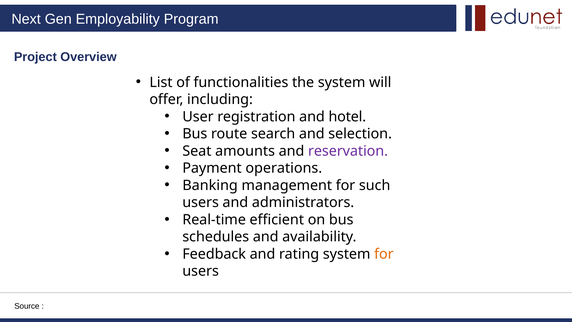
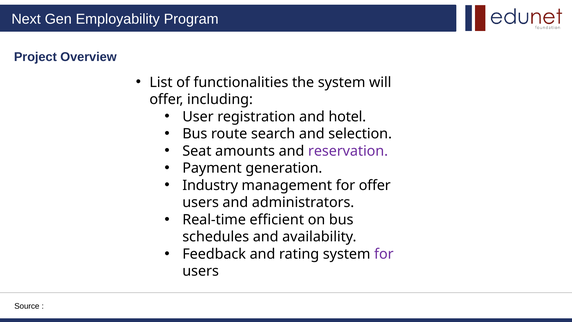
operations: operations -> generation
Banking: Banking -> Industry
for such: such -> offer
for at (384, 254) colour: orange -> purple
